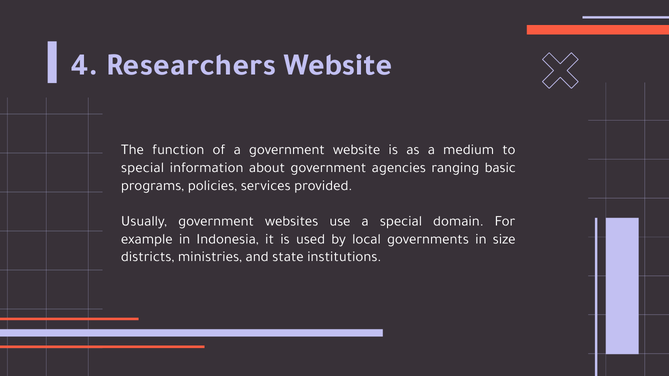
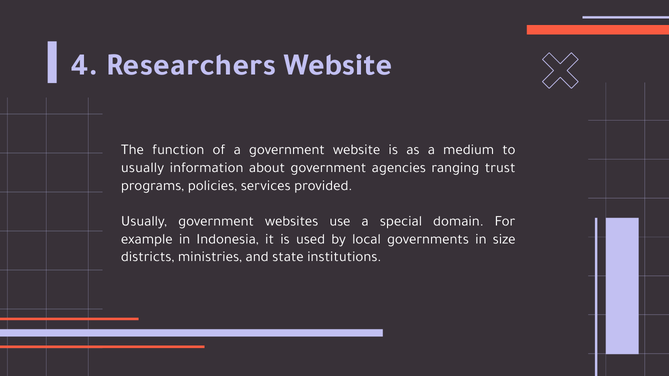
special at (143, 168): special -> usually
basic: basic -> trust
